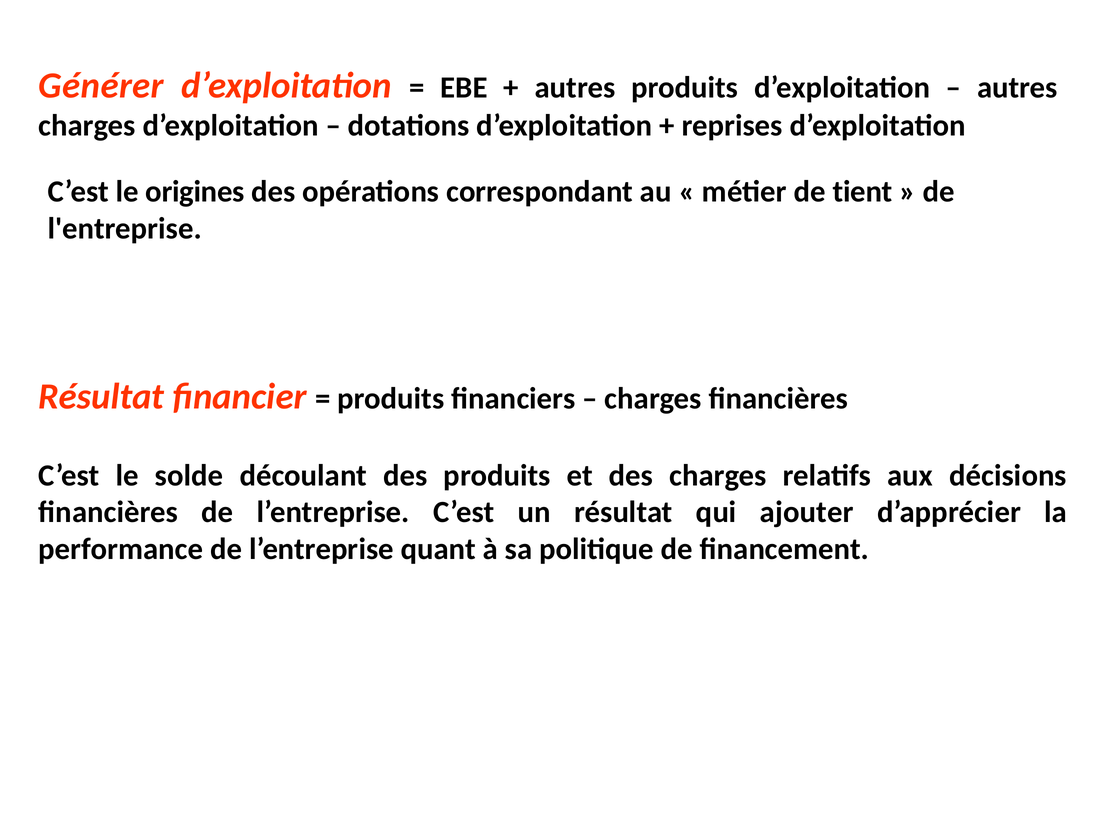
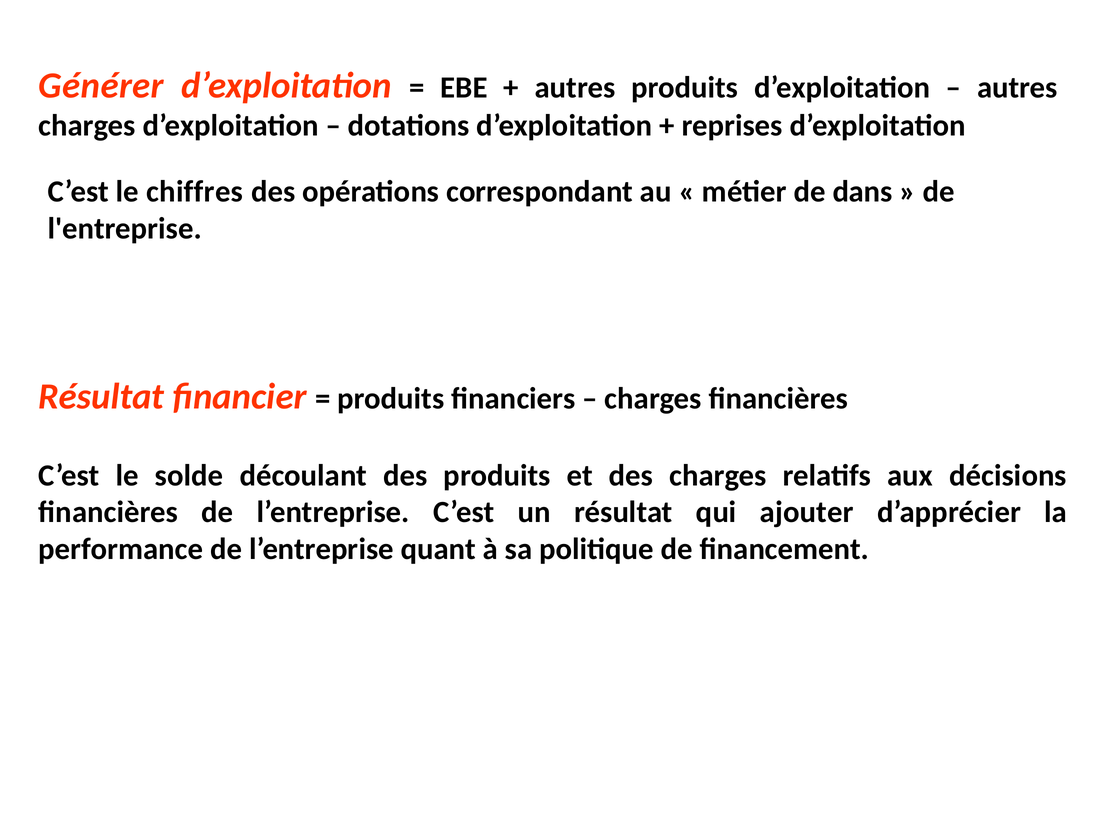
origines: origines -> chiffres
tient: tient -> dans
